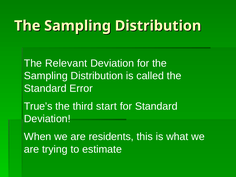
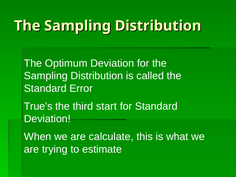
Relevant: Relevant -> Optimum
residents: residents -> calculate
